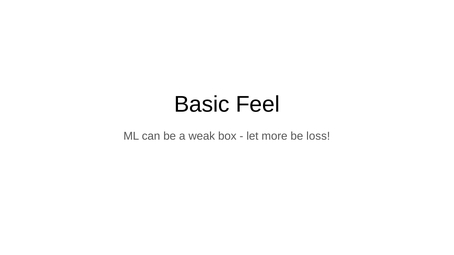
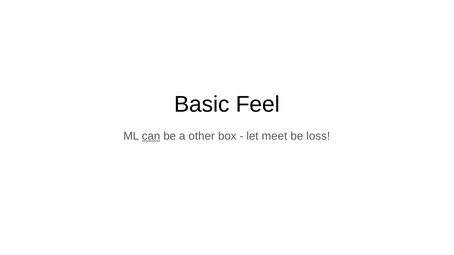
can underline: none -> present
weak: weak -> other
more: more -> meet
